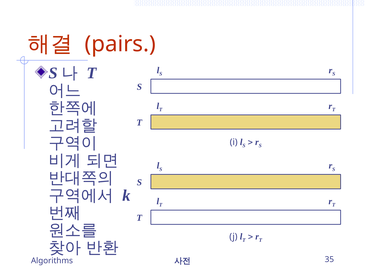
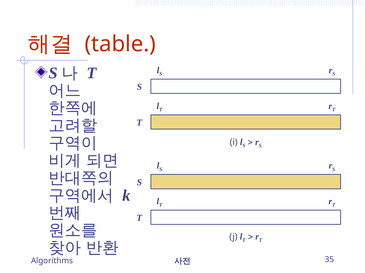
pairs: pairs -> table
